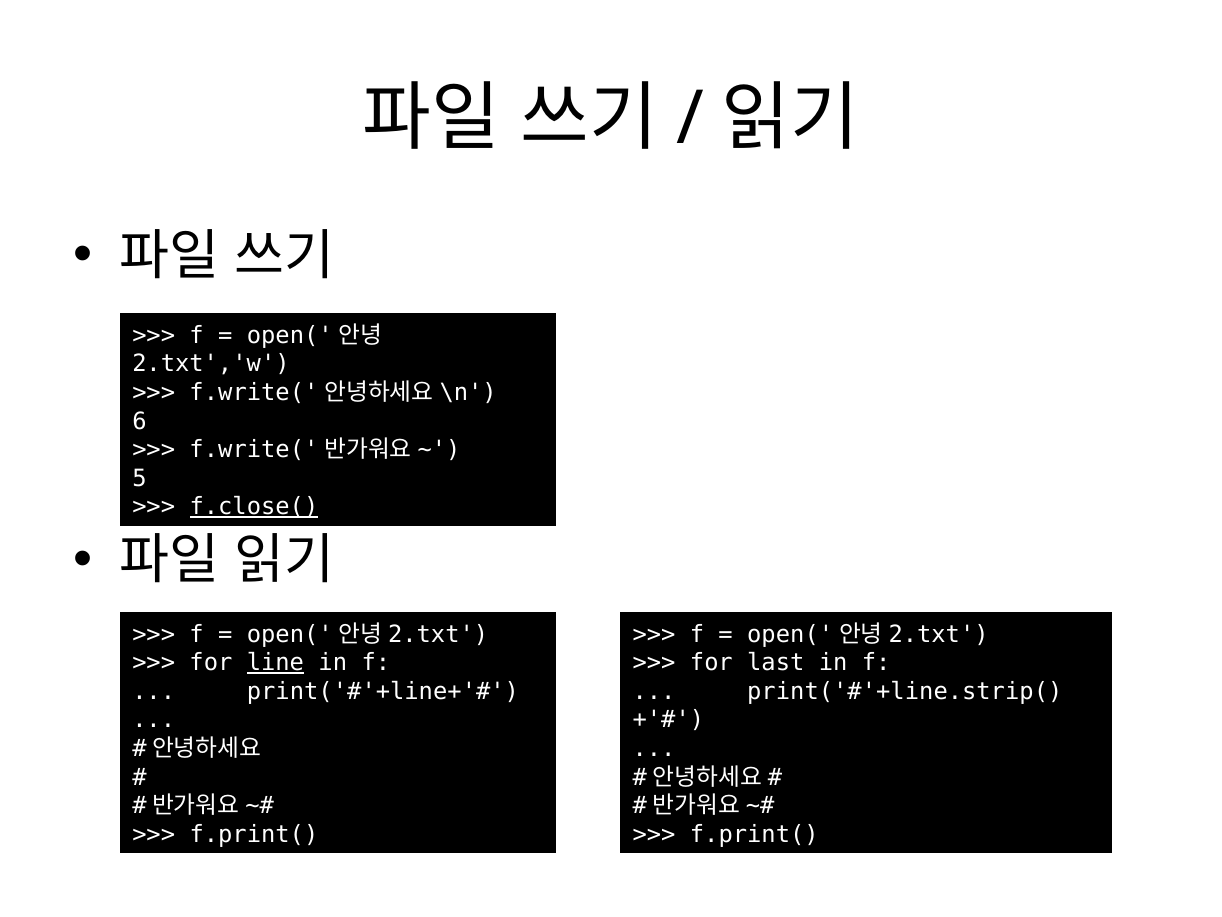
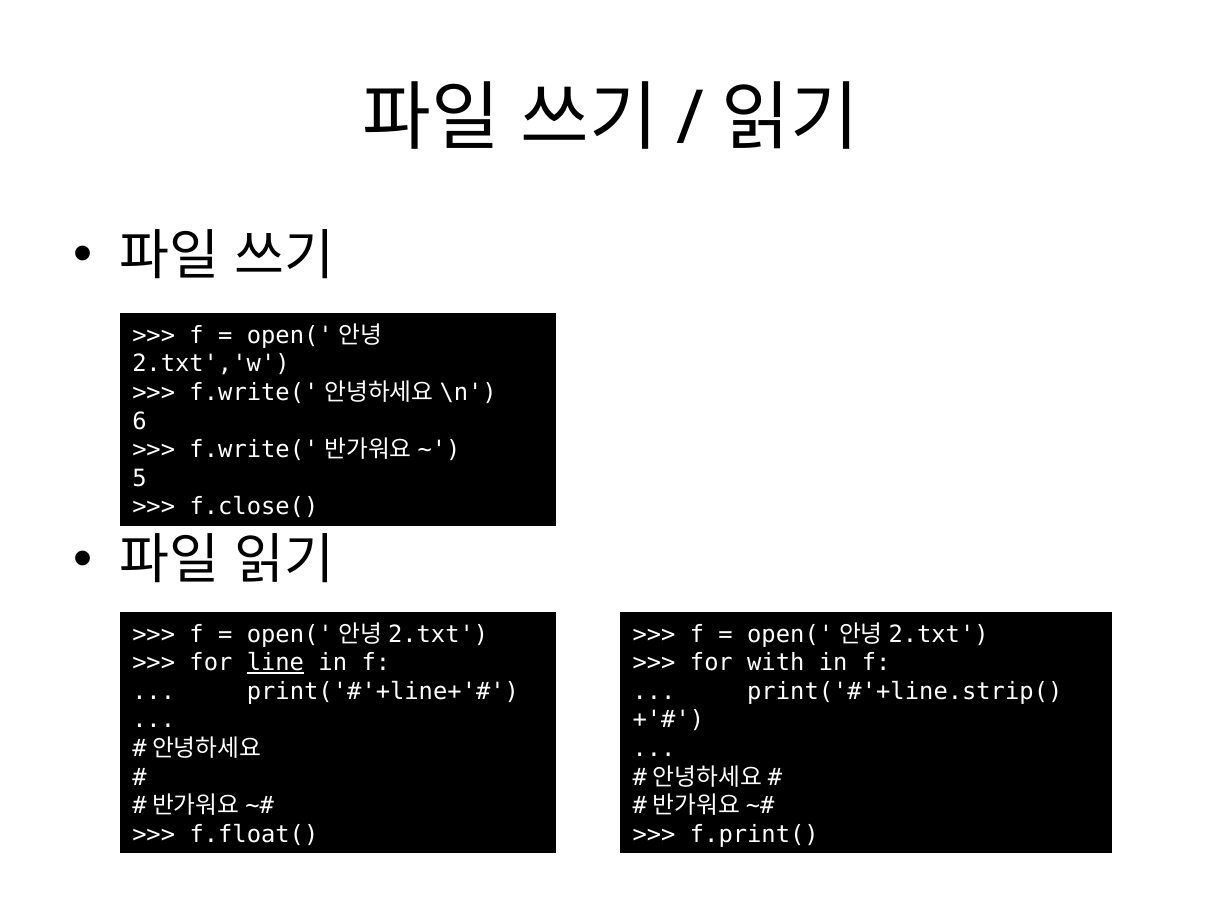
f.close( underline: present -> none
last: last -> with
f.print( at (254, 834): f.print( -> f.float(
